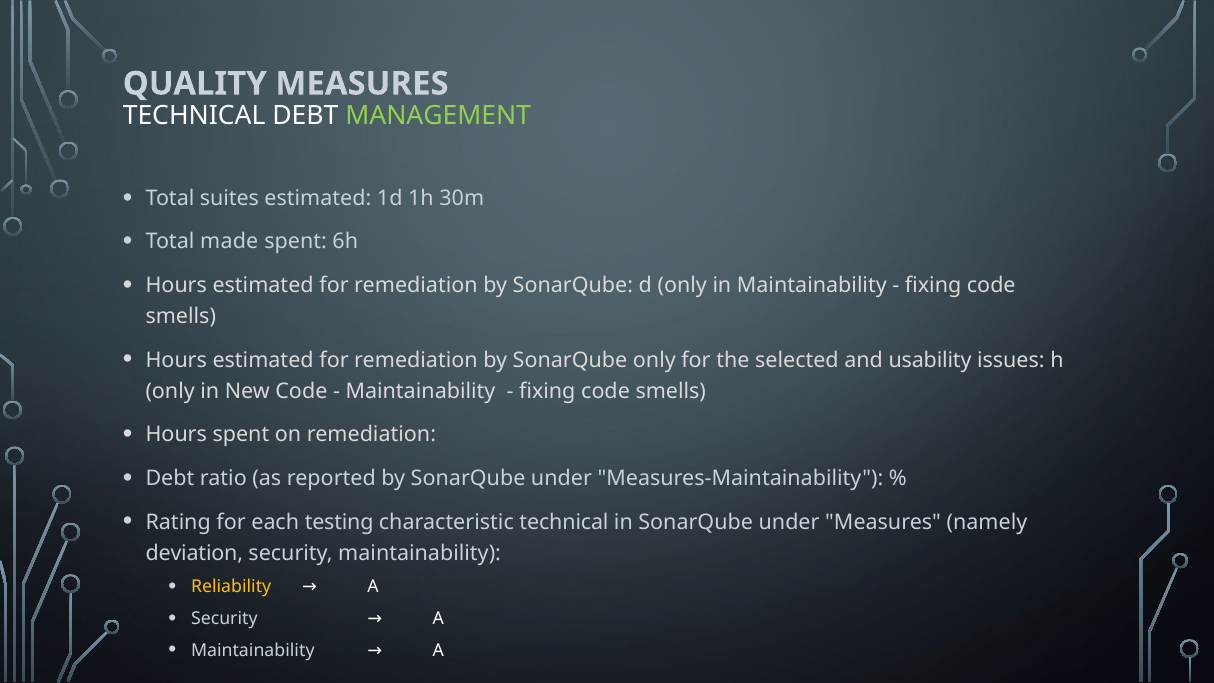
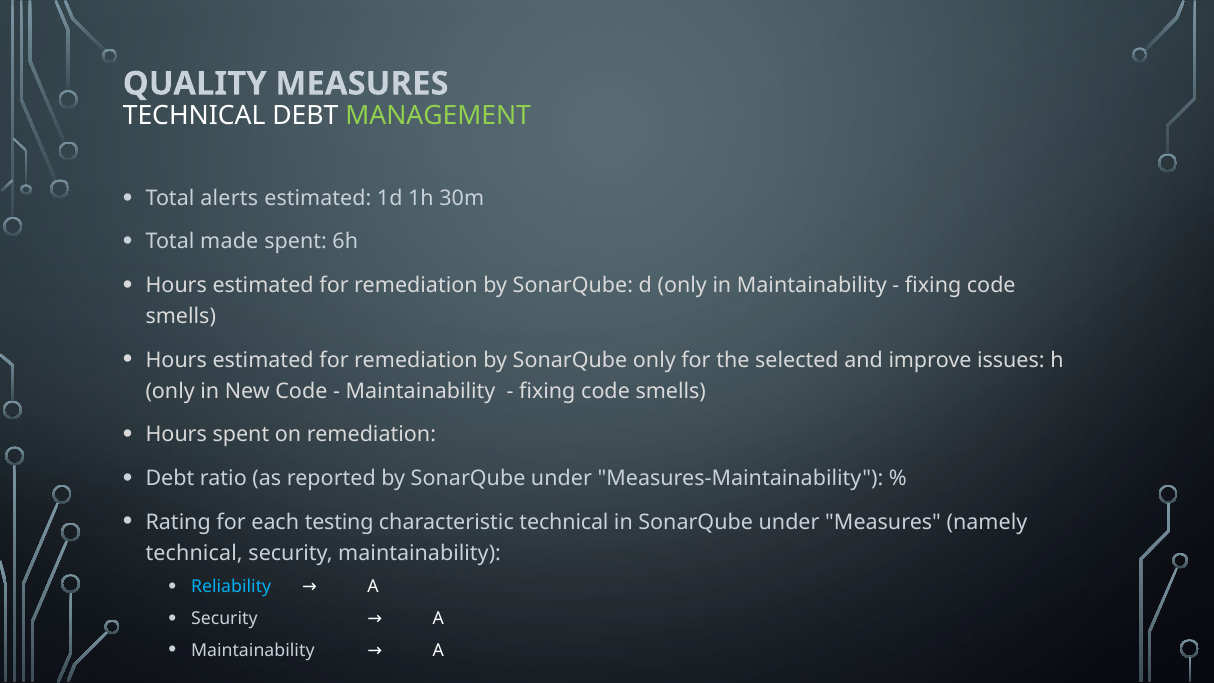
suites: suites -> alerts
usability: usability -> improve
deviation at (194, 553): deviation -> technical
Reliability colour: yellow -> light blue
